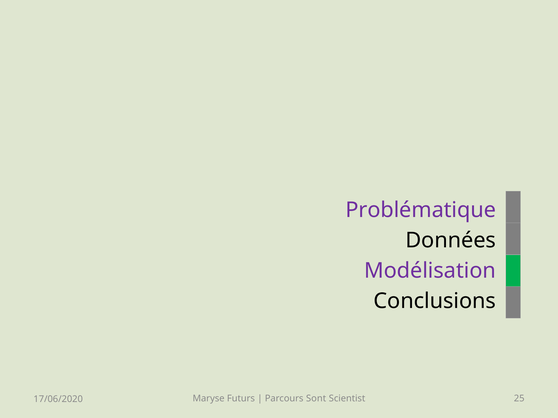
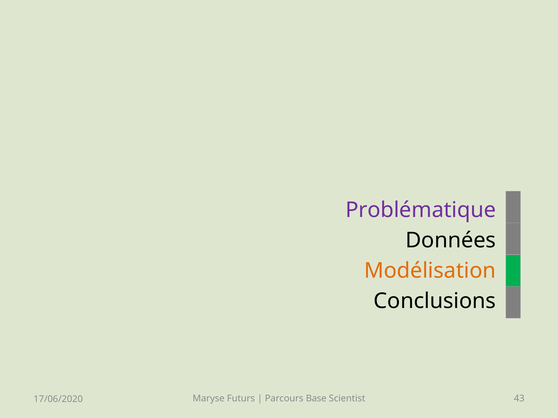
Modélisation colour: purple -> orange
Sont: Sont -> Base
25: 25 -> 43
